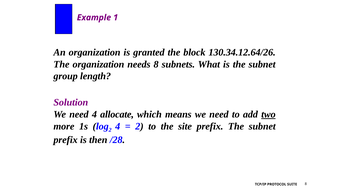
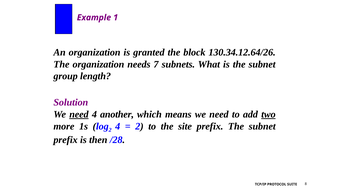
needs 8: 8 -> 7
need at (79, 114) underline: none -> present
allocate: allocate -> another
